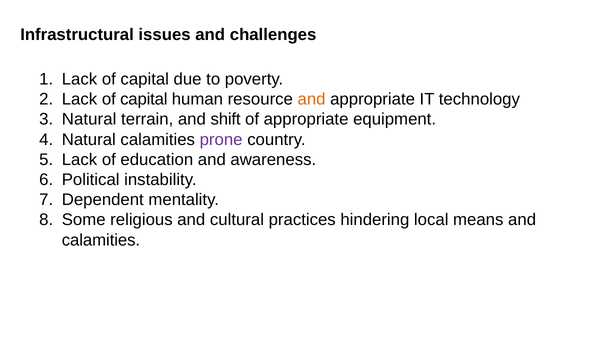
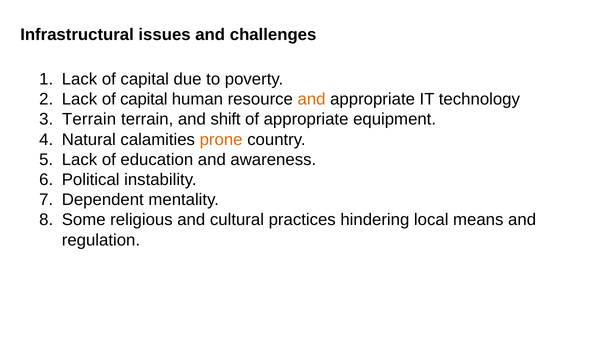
Natural at (89, 119): Natural -> Terrain
prone colour: purple -> orange
calamities at (101, 240): calamities -> regulation
